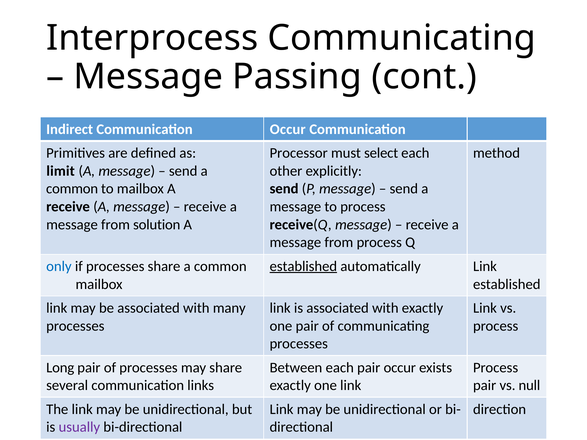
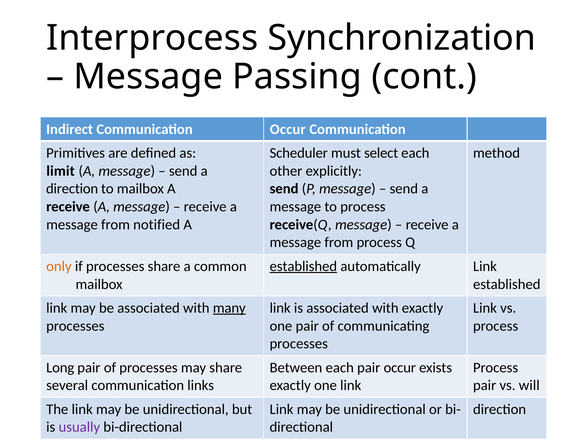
Interprocess Communicating: Communicating -> Synchronization
Processor: Processor -> Scheduler
common at (72, 189): common -> direction
solution: solution -> notified
only colour: blue -> orange
many underline: none -> present
null: null -> will
